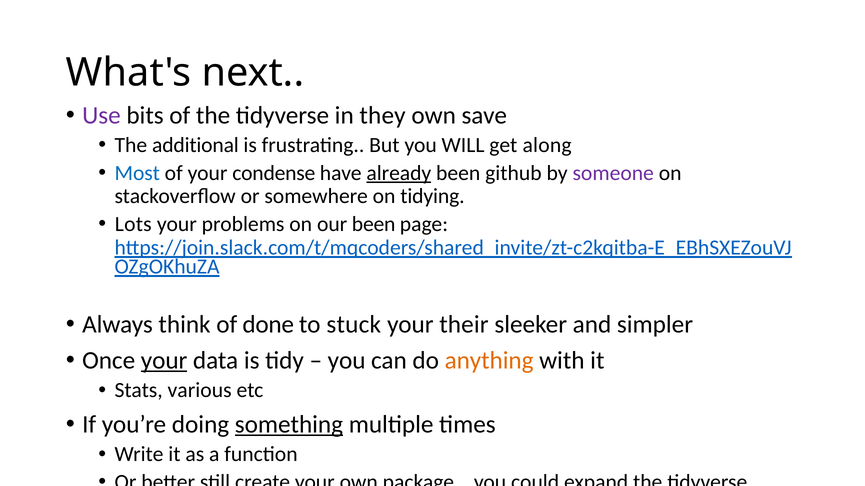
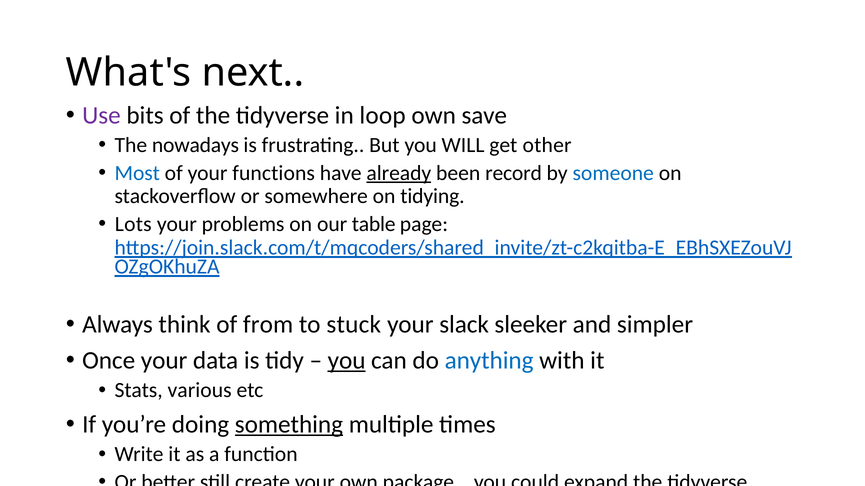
they: they -> loop
additional: additional -> nowadays
along: along -> other
condense: condense -> functions
github: github -> record
someone colour: purple -> blue
our been: been -> table
done: done -> from
their: their -> slack
your at (164, 361) underline: present -> none
you at (347, 361) underline: none -> present
anything colour: orange -> blue
